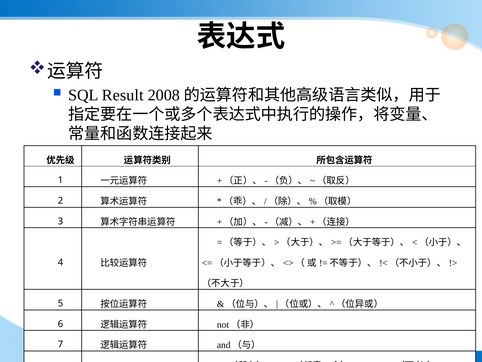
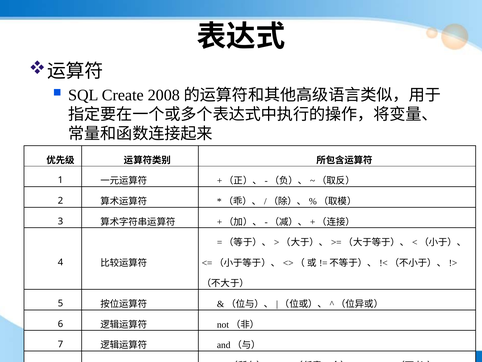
Result: Result -> Create
